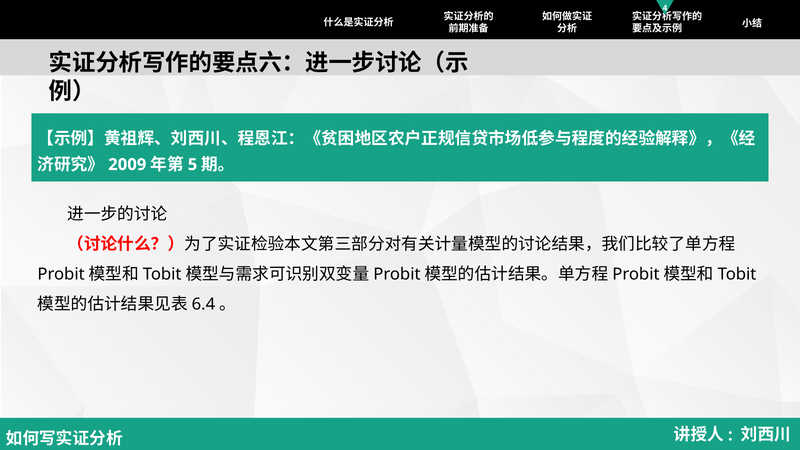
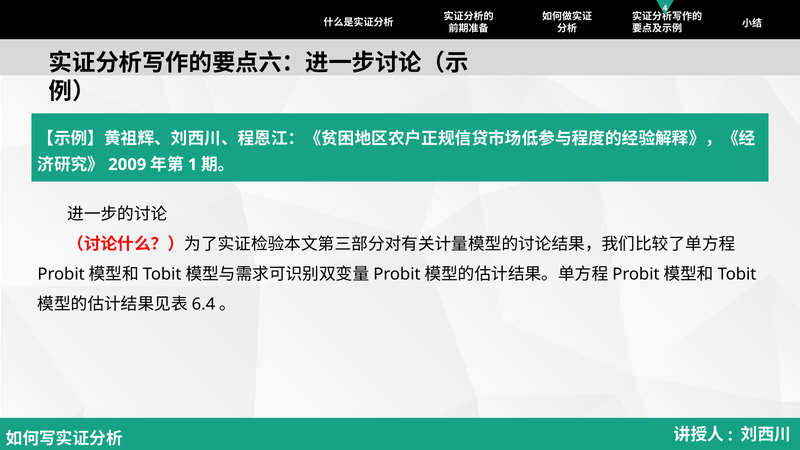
5: 5 -> 1
